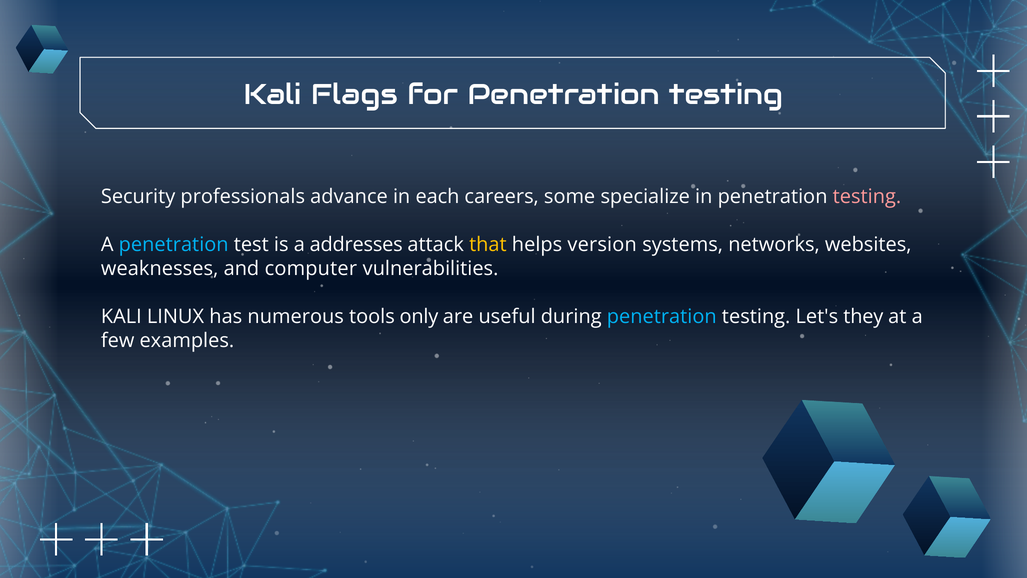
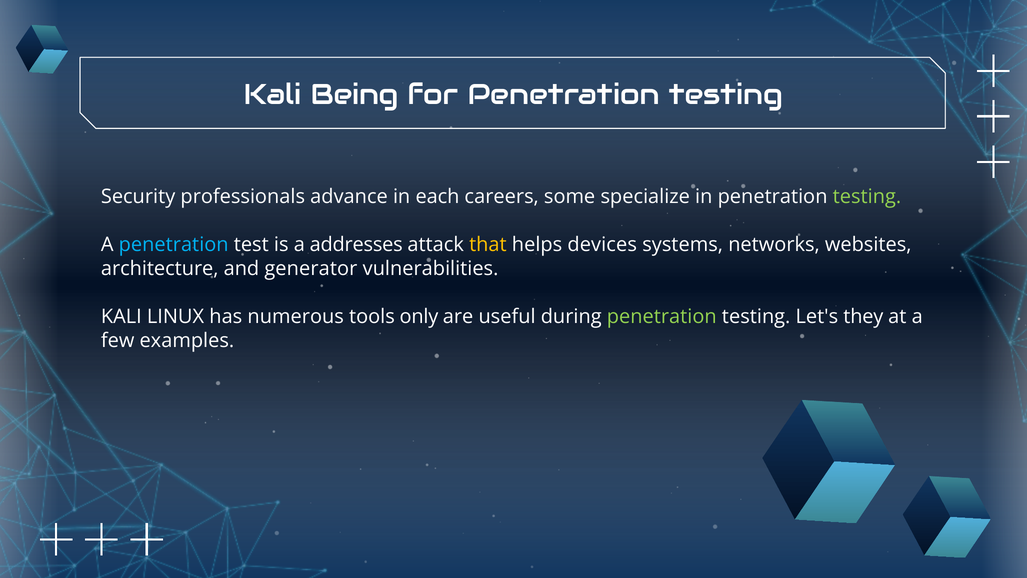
Flags: Flags -> Being
testing at (867, 196) colour: pink -> light green
version: version -> devices
weaknesses: weaknesses -> architecture
computer: computer -> generator
penetration at (662, 316) colour: light blue -> light green
